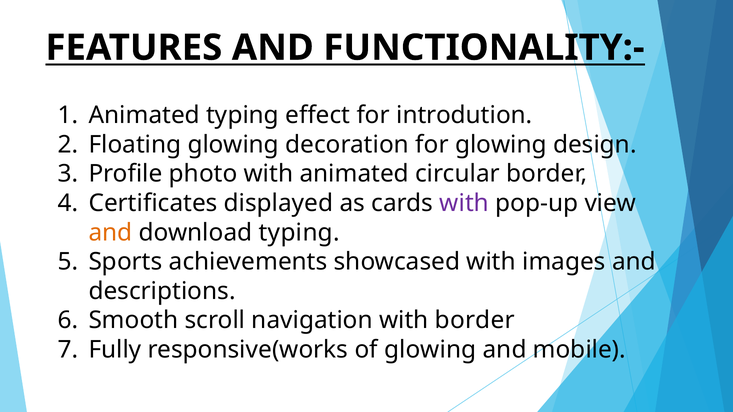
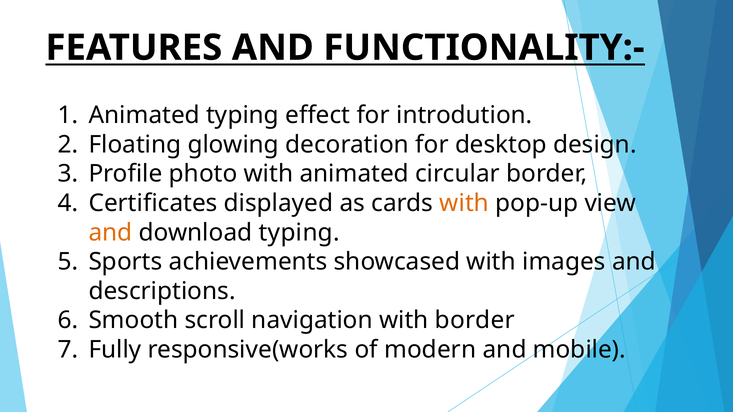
for glowing: glowing -> desktop
with at (464, 203) colour: purple -> orange
of glowing: glowing -> modern
